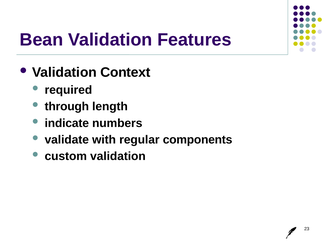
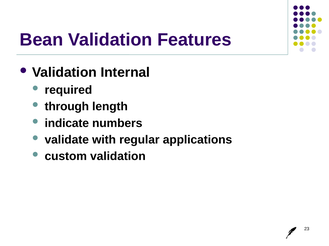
Context: Context -> Internal
components: components -> applications
